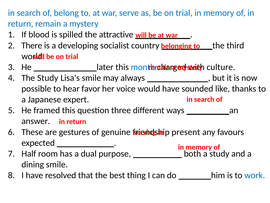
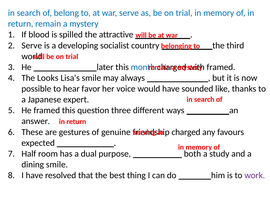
There at (32, 45): There -> Serve
culture at (221, 67): culture -> framed
The Study: Study -> Looks
present at (186, 132): present -> charged
work colour: blue -> purple
